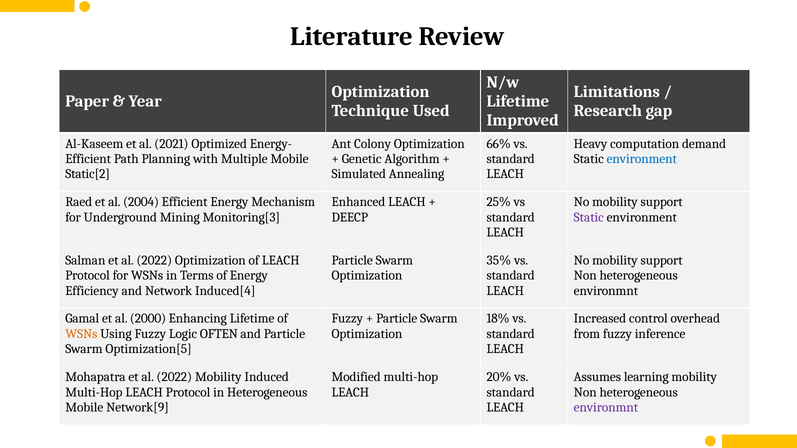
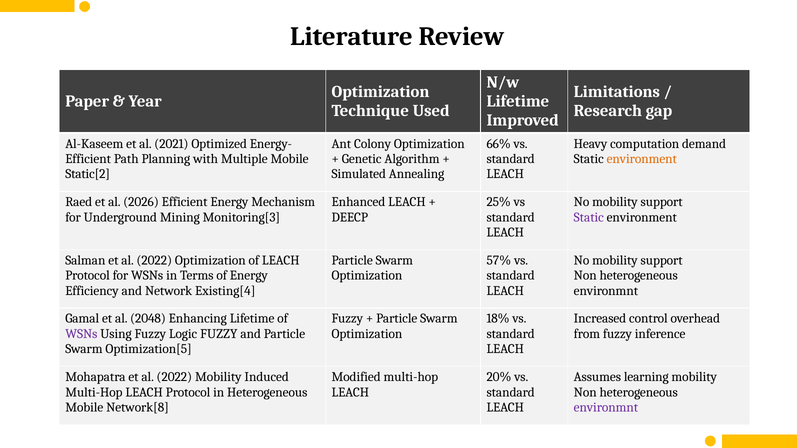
environment at (642, 159) colour: blue -> orange
2004: 2004 -> 2026
35%: 35% -> 57%
Induced[4: Induced[4 -> Existing[4
2000: 2000 -> 2048
WSNs at (81, 334) colour: orange -> purple
Logic OFTEN: OFTEN -> FUZZY
Network[9: Network[9 -> Network[8
